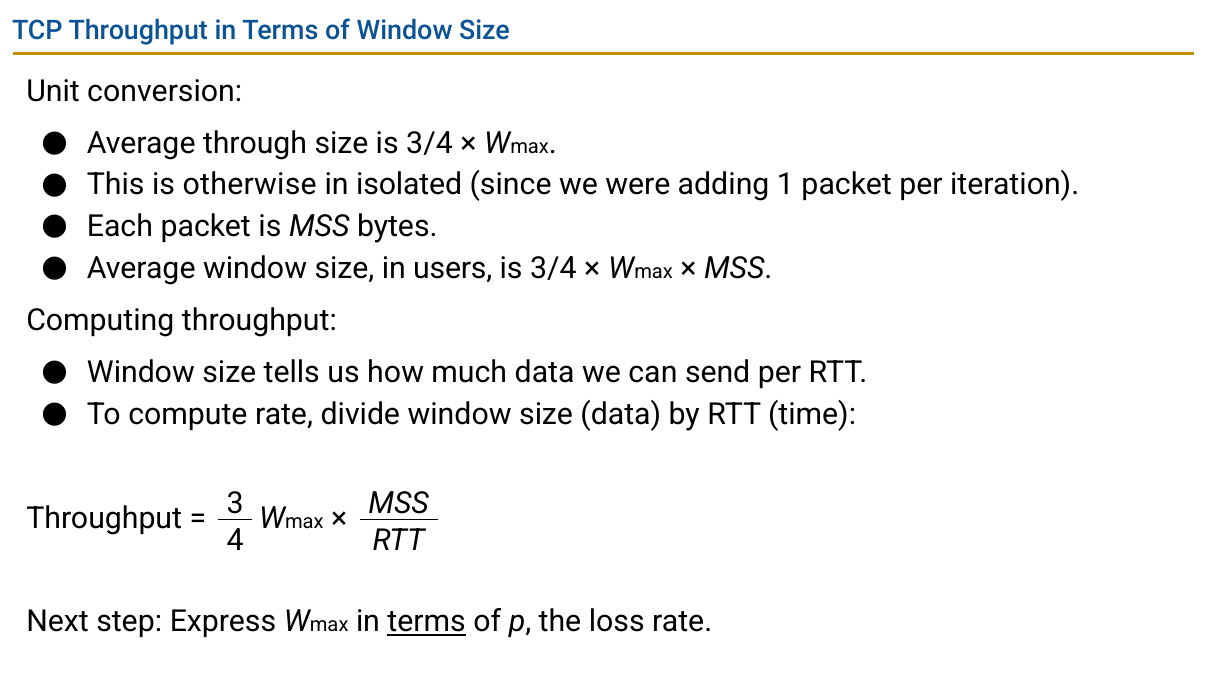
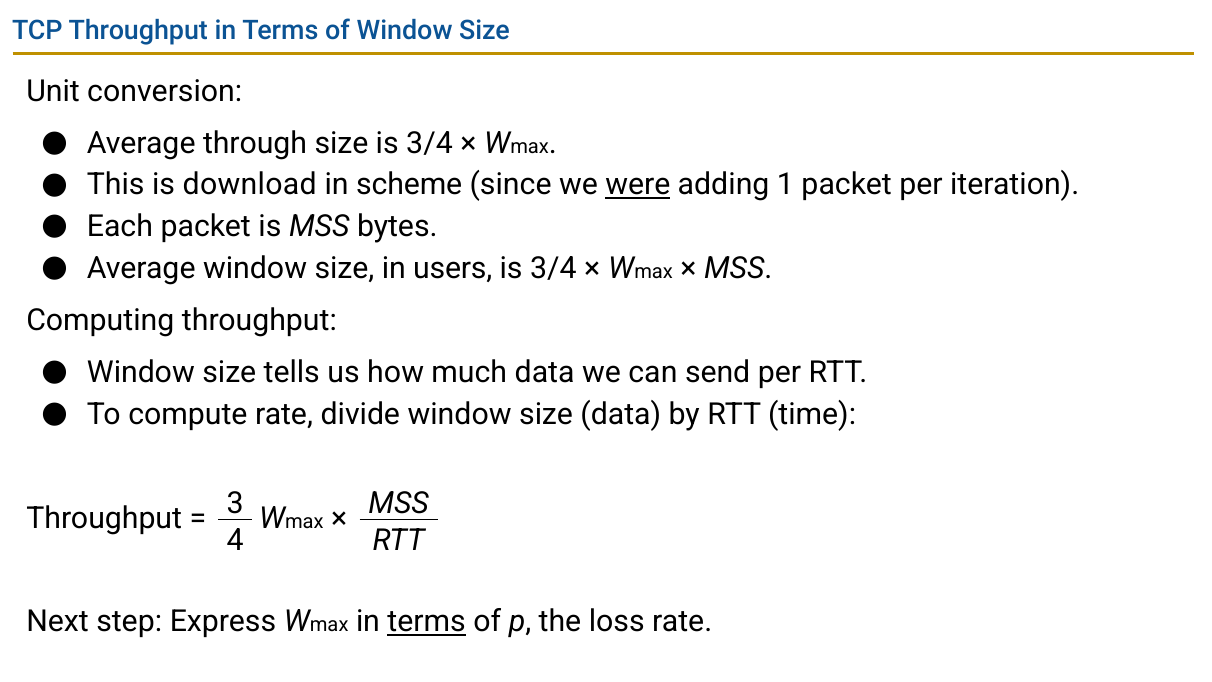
otherwise: otherwise -> download
isolated: isolated -> scheme
were underline: none -> present
